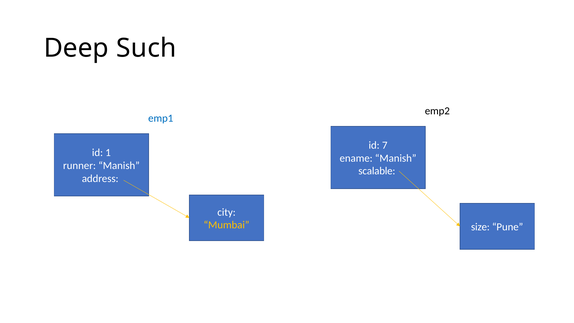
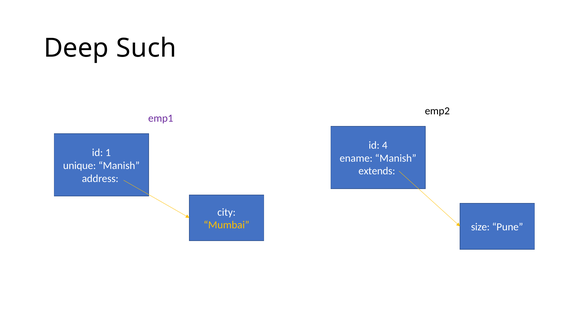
emp1 colour: blue -> purple
7: 7 -> 4
runner: runner -> unique
scalable: scalable -> extends
